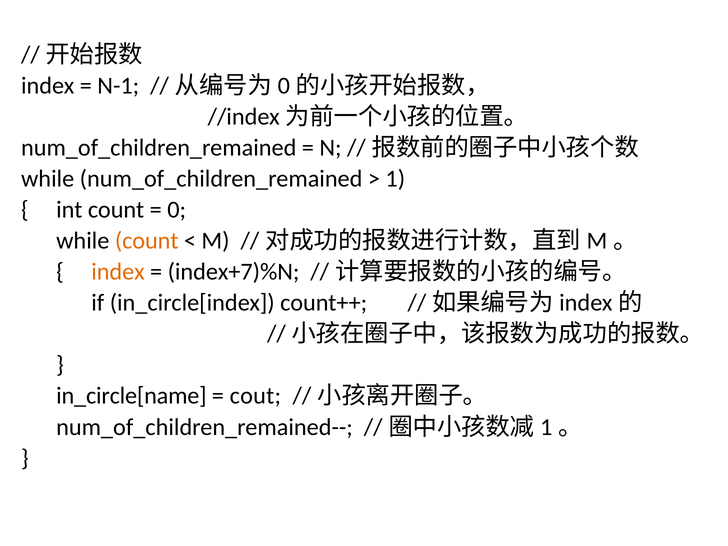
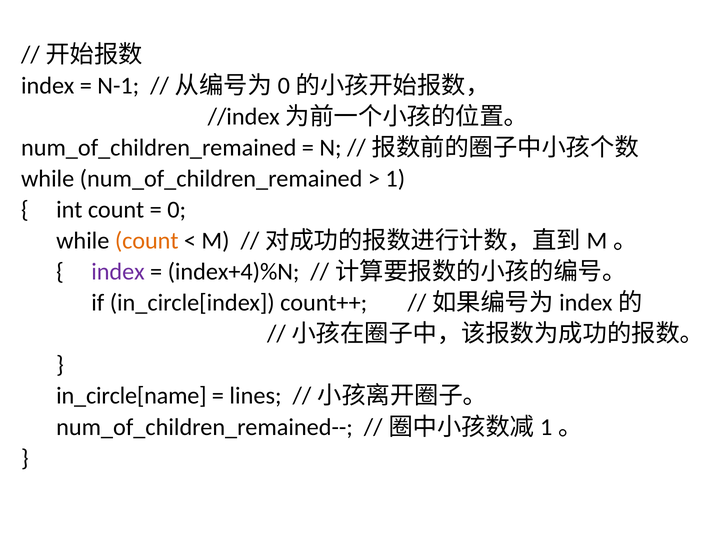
index at (118, 272) colour: orange -> purple
index+7)%N: index+7)%N -> index+4)%N
cout: cout -> lines
